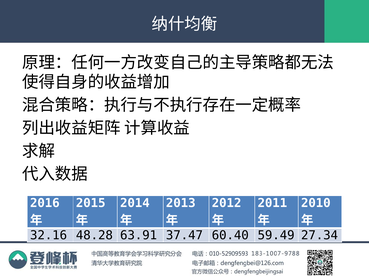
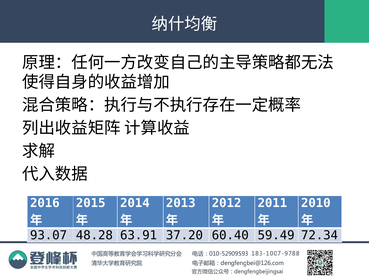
32.16: 32.16 -> 93.07
37.47: 37.47 -> 37.20
27.34: 27.34 -> 72.34
